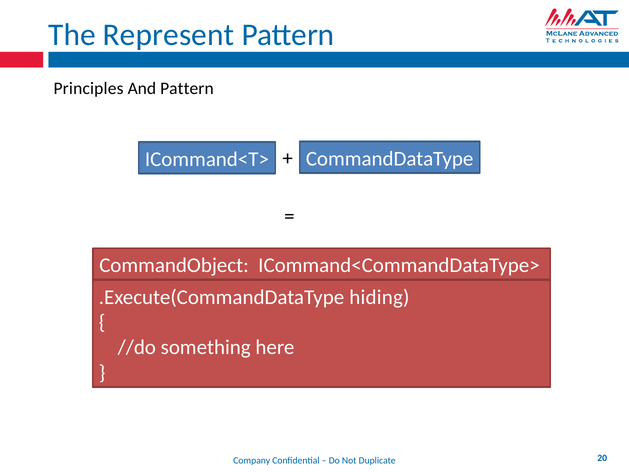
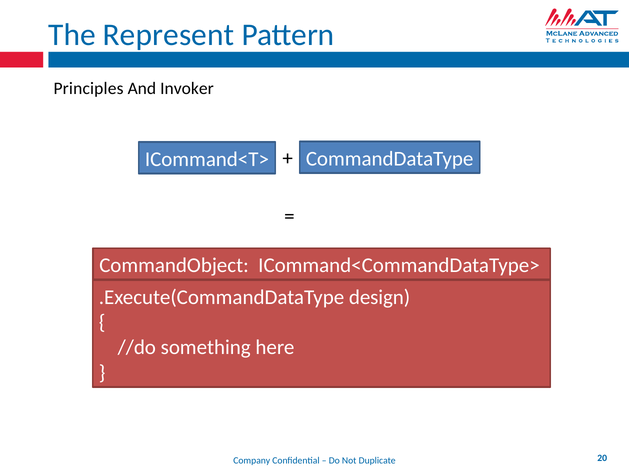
And Pattern: Pattern -> Invoker
hiding: hiding -> design
